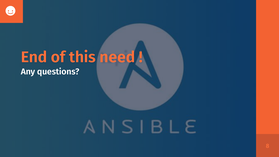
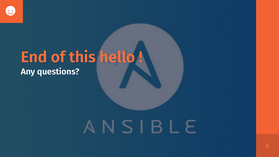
need: need -> hello
